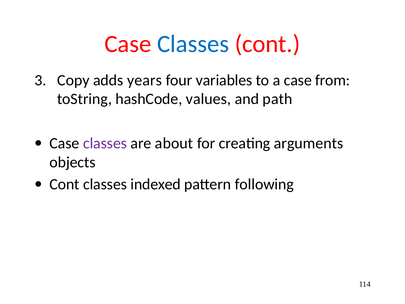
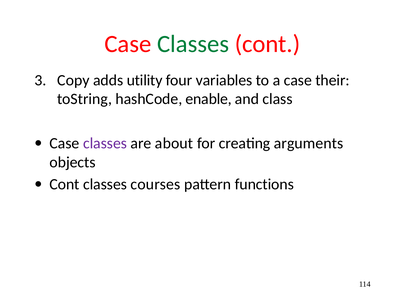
Classes at (193, 44) colour: blue -> green
years: years -> utility
from: from -> their
values: values -> enable
path: path -> class
indexed: indexed -> courses
following: following -> functions
